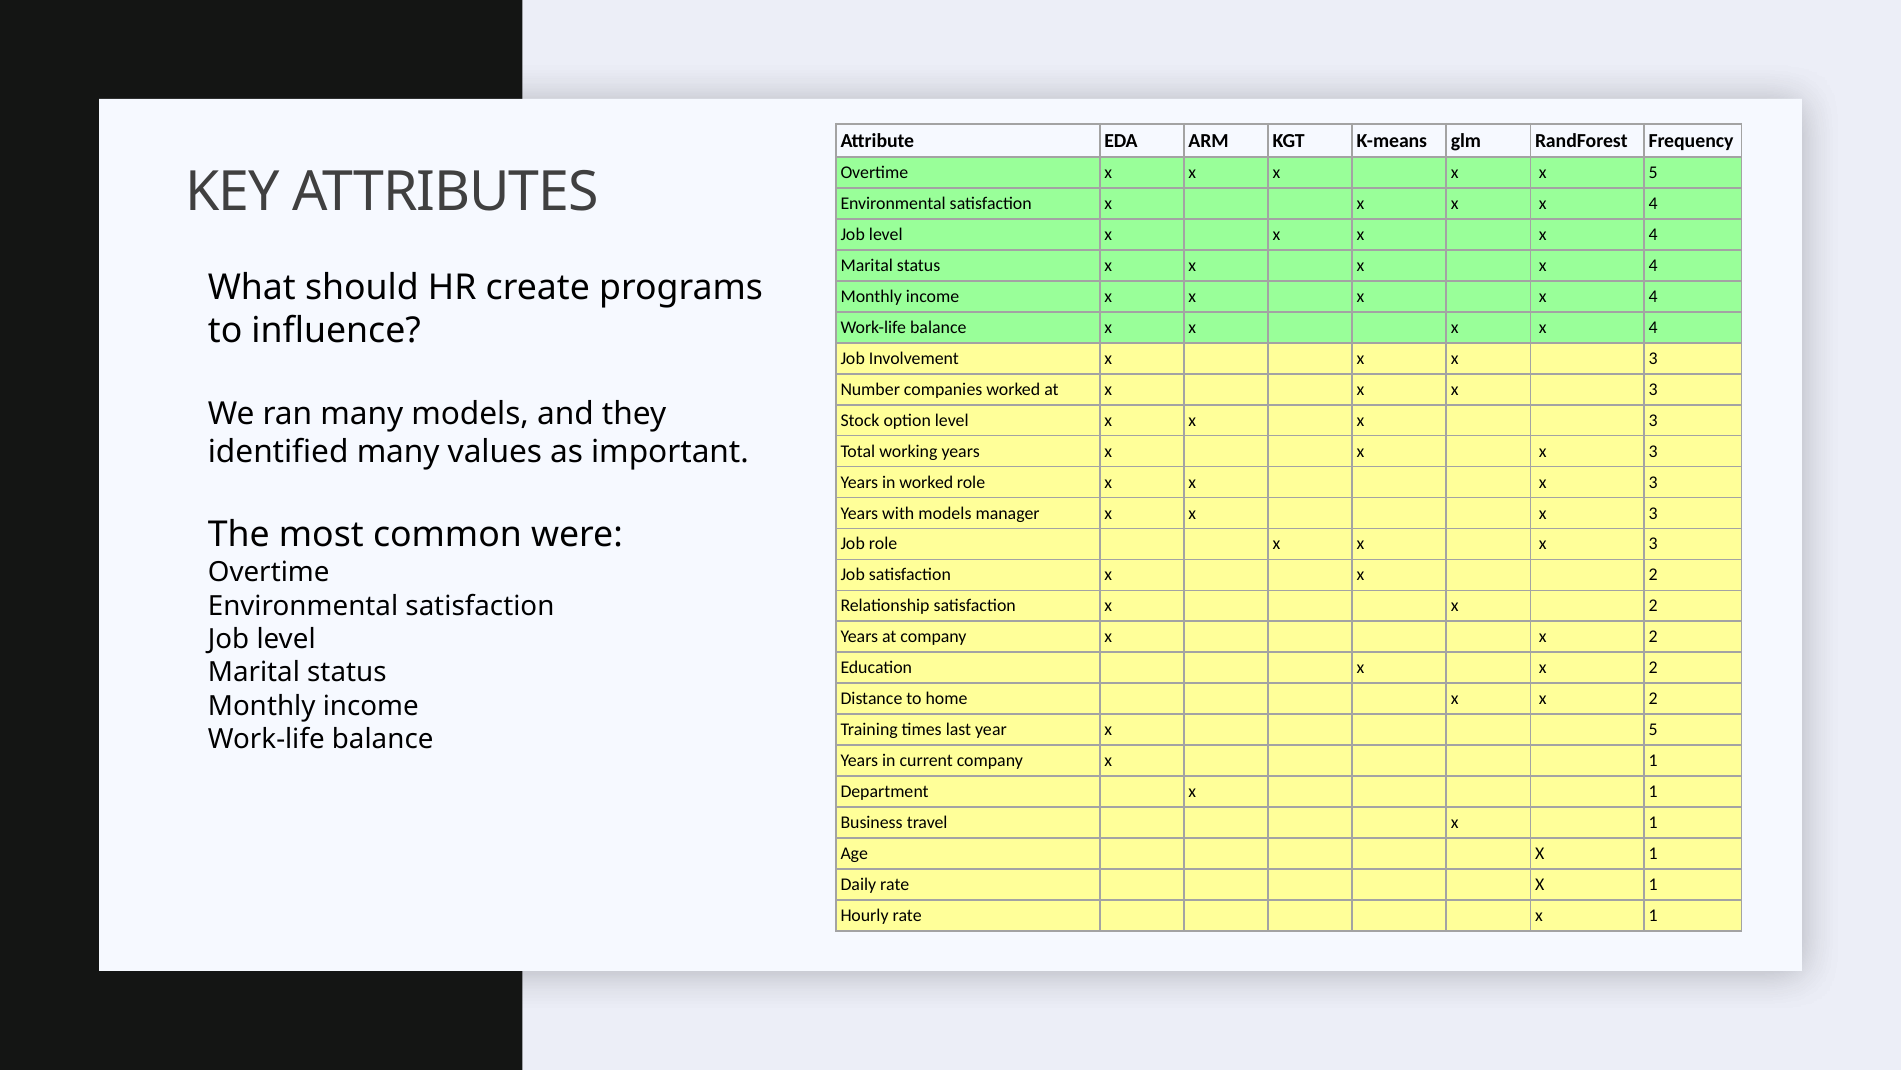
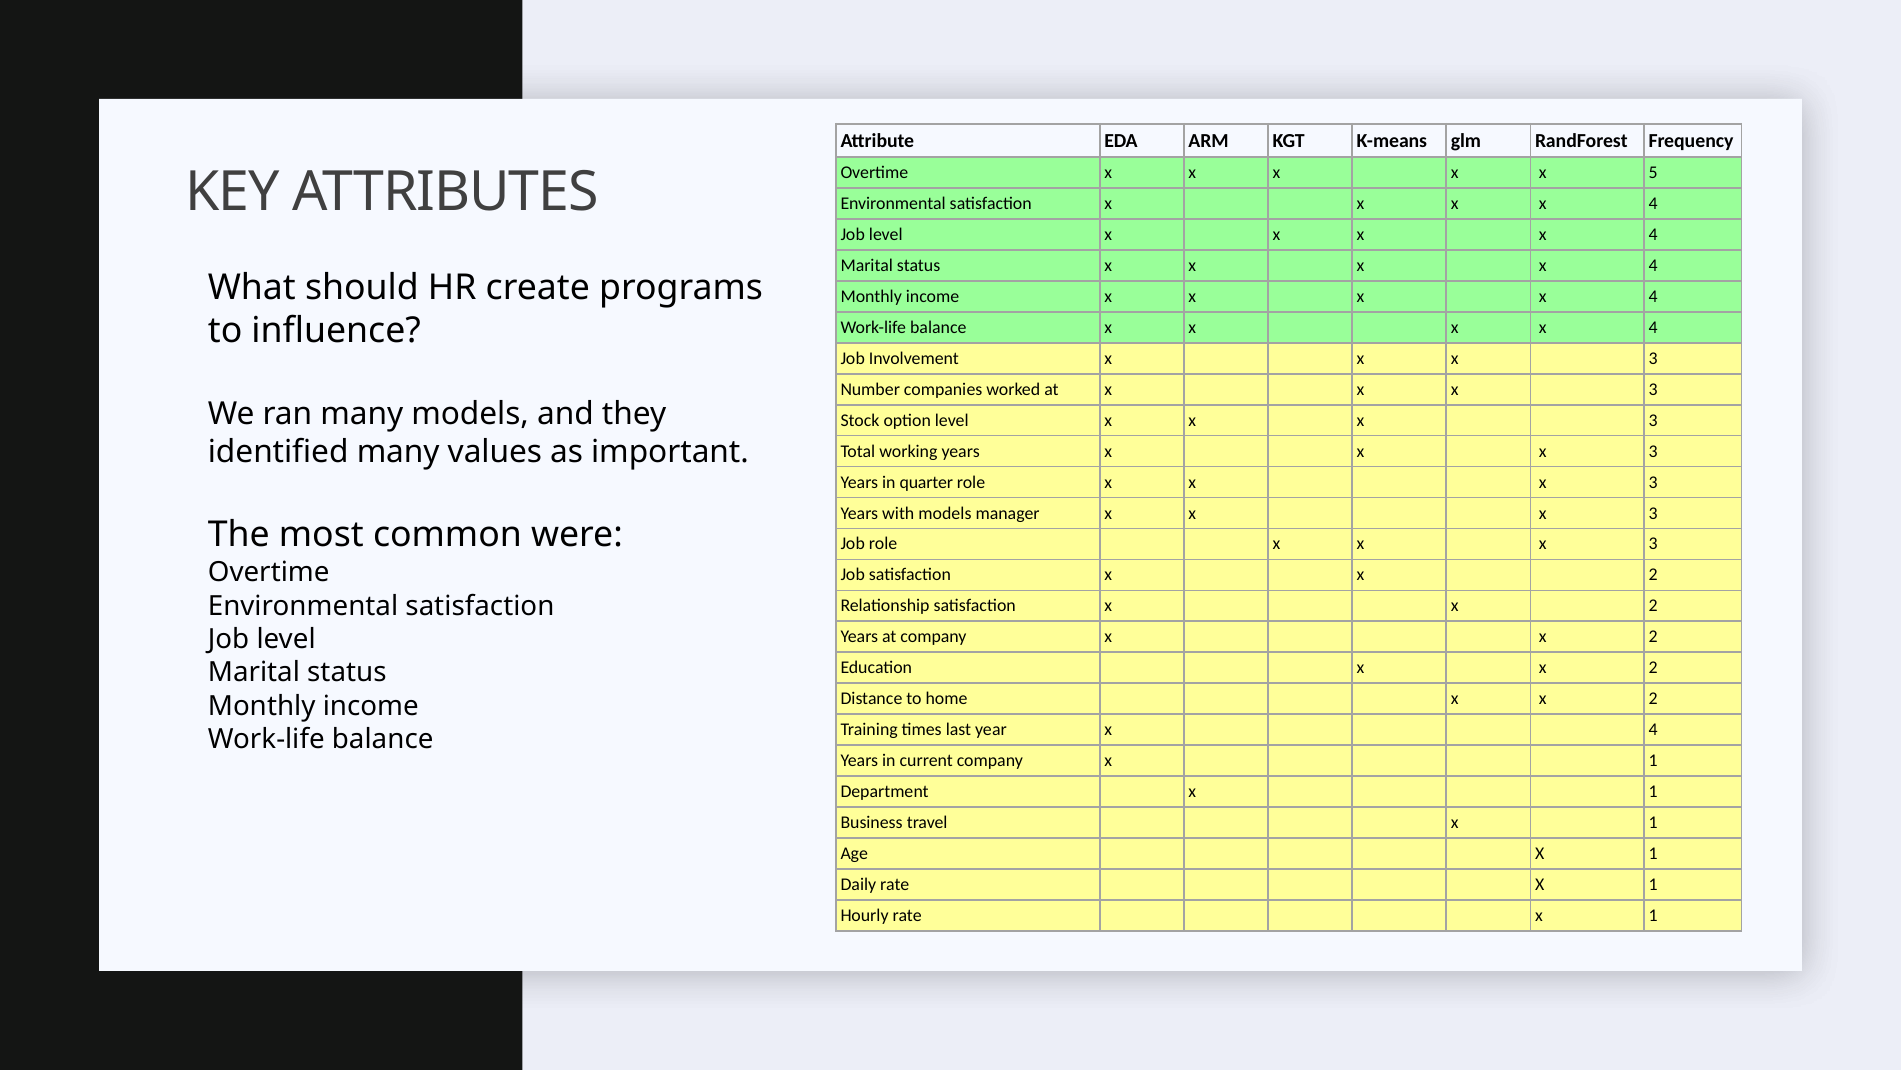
in worked: worked -> quarter
year x 5: 5 -> 4
